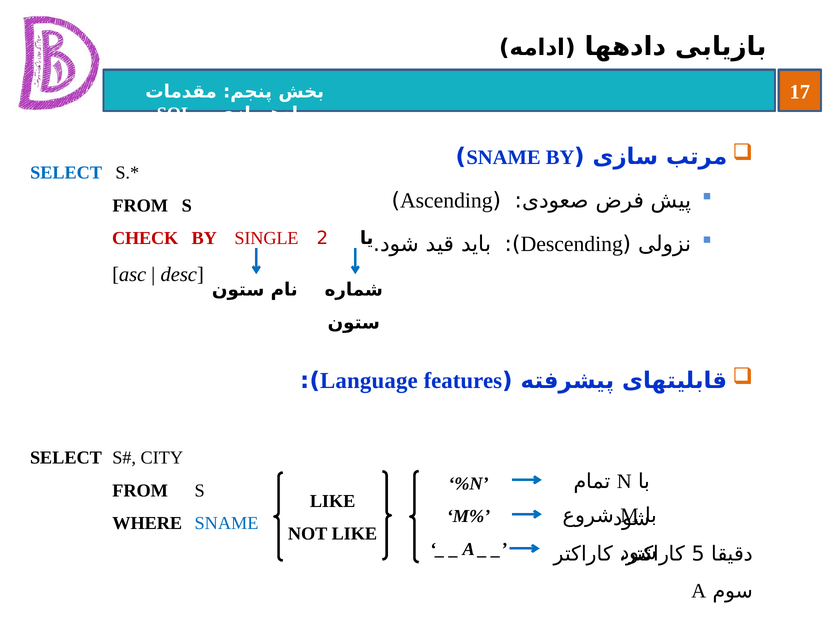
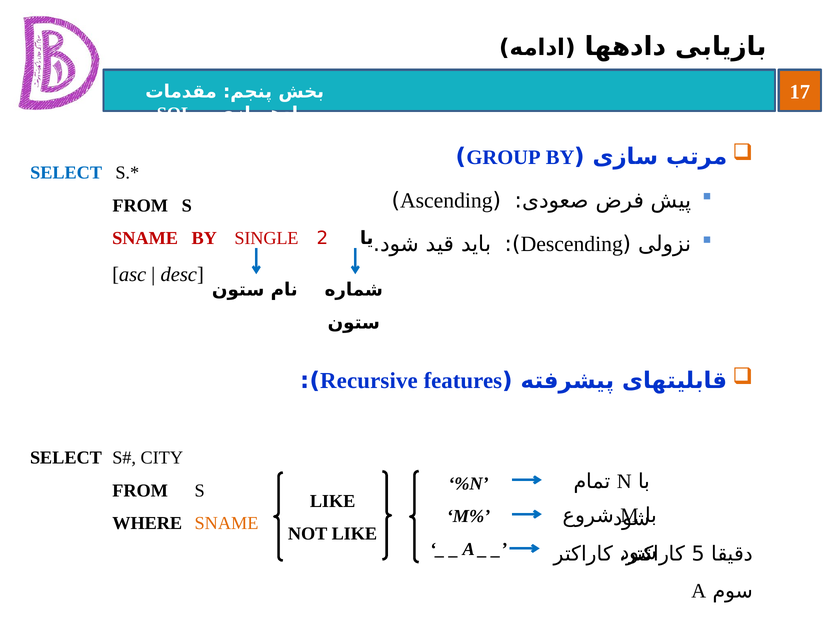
SNAME at (504, 157): SNAME -> GROUP
CHECK at (145, 239): CHECK -> SNAME
Language: Language -> Recursive
SNAME at (227, 524) colour: blue -> orange
